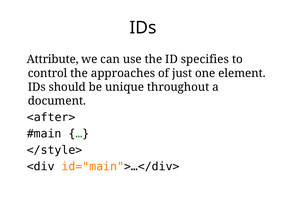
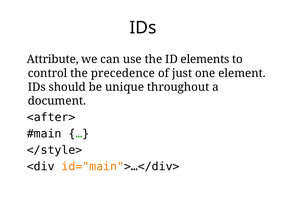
specifies: specifies -> elements
approaches: approaches -> precedence
